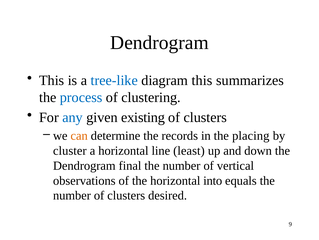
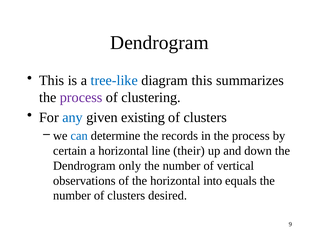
process at (81, 97) colour: blue -> purple
can colour: orange -> blue
in the placing: placing -> process
cluster: cluster -> certain
least: least -> their
final: final -> only
